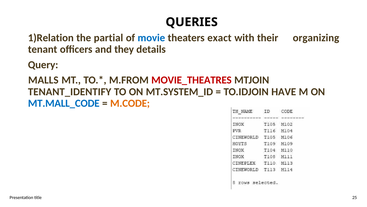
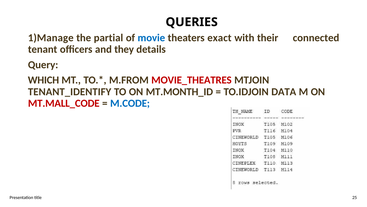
1)Relation: 1)Relation -> 1)Manage
organizing: organizing -> connected
MALLS: MALLS -> WHICH
MT.SYSTEM_ID: MT.SYSTEM_ID -> MT.MONTH_ID
HAVE: HAVE -> DATA
MT.MALL_CODE colour: blue -> red
M.CODE colour: orange -> blue
